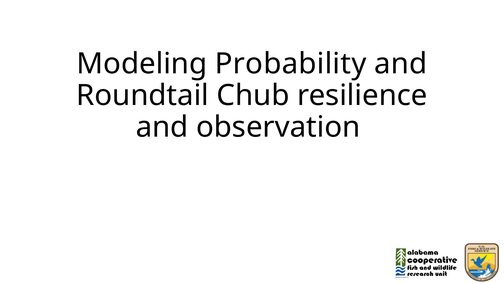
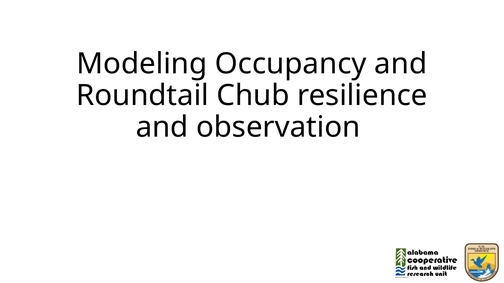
Probability: Probability -> Occupancy
